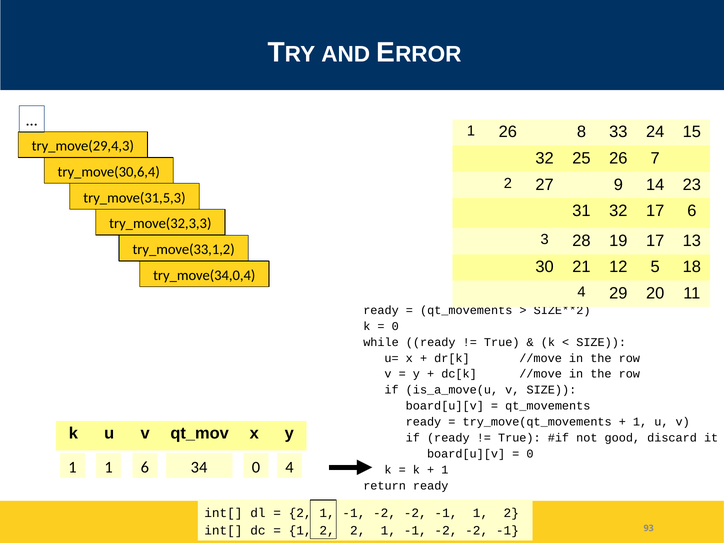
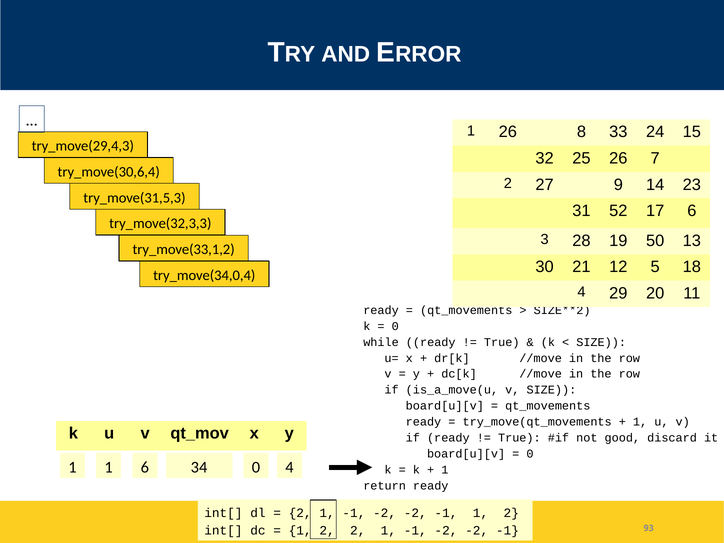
31 32: 32 -> 52
19 17: 17 -> 50
